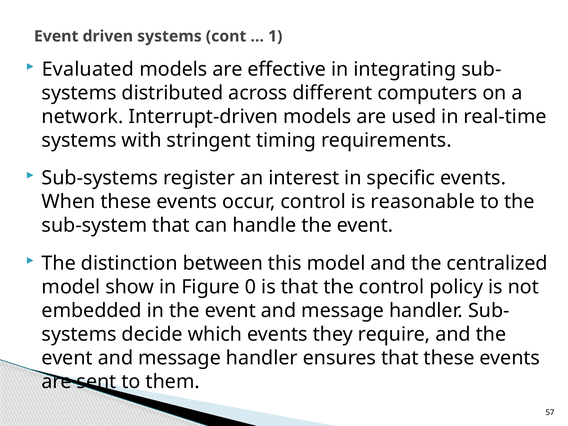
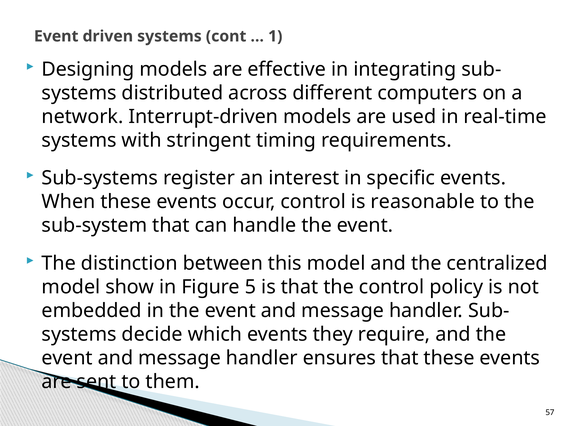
Evaluated: Evaluated -> Designing
0: 0 -> 5
